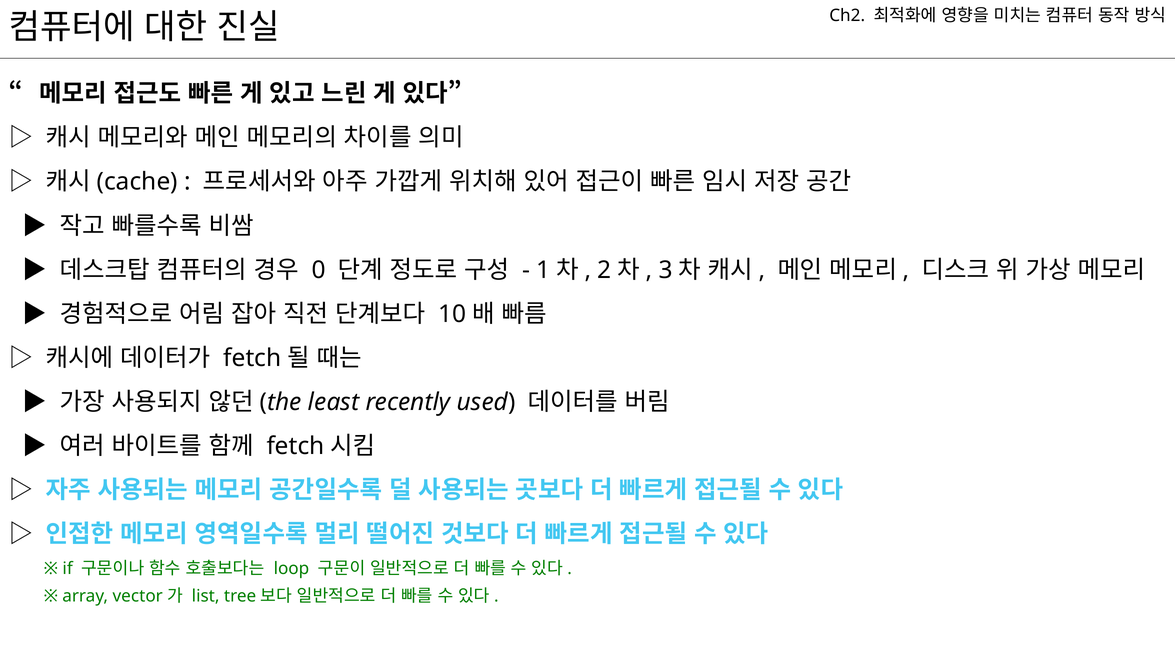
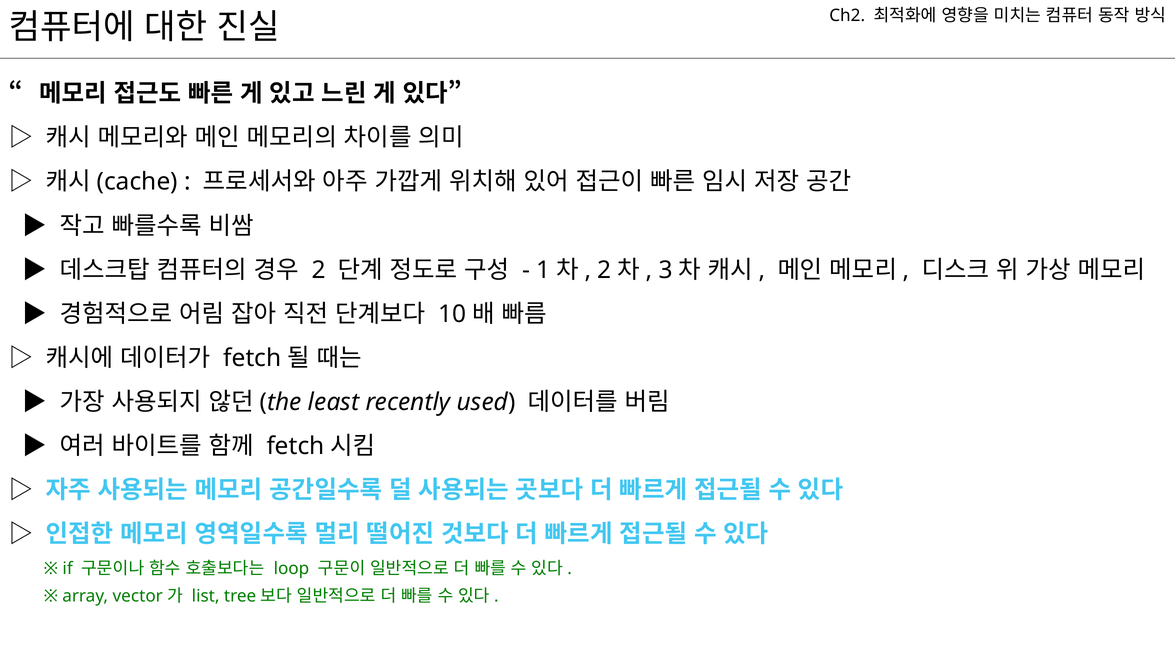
0 at (319, 270): 0 -> 2
